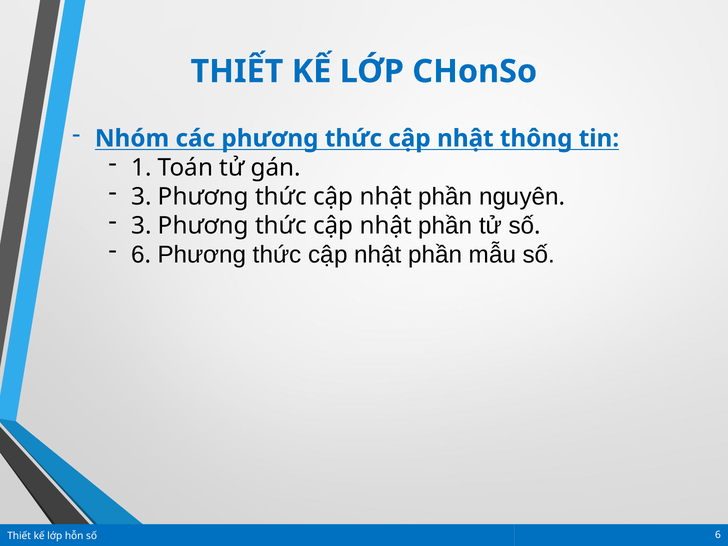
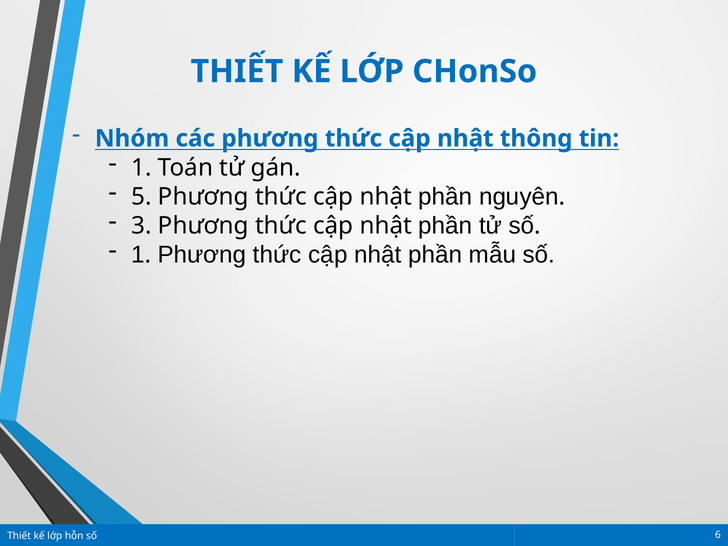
3 at (141, 197): 3 -> 5
6 at (138, 255): 6 -> 1
